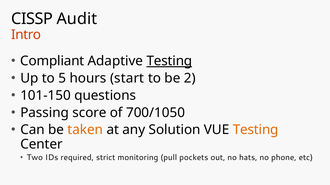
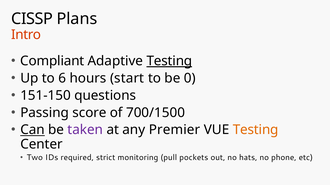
Audit: Audit -> Plans
5: 5 -> 6
2: 2 -> 0
101-150: 101-150 -> 151-150
700/1050: 700/1050 -> 700/1500
Can underline: none -> present
taken colour: orange -> purple
Solution: Solution -> Premier
